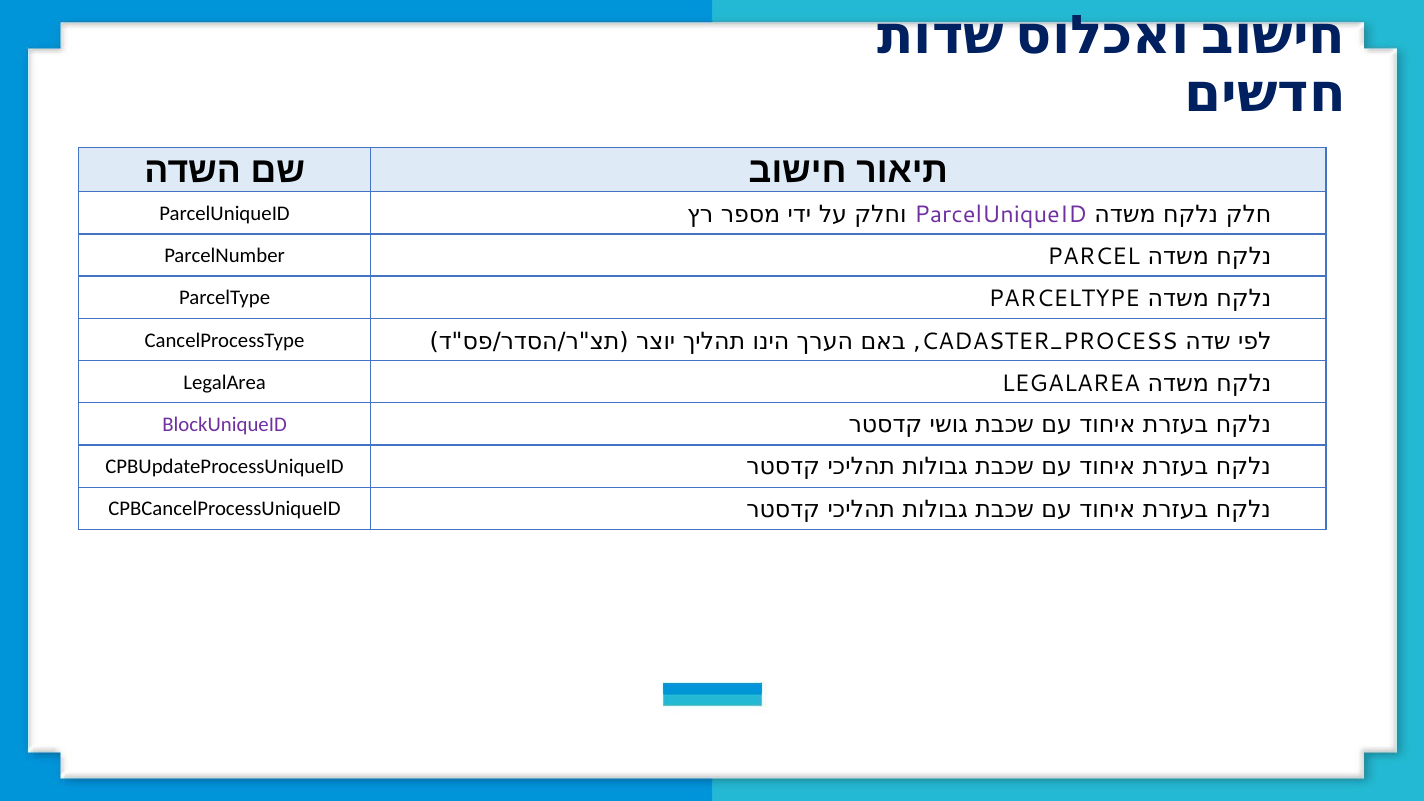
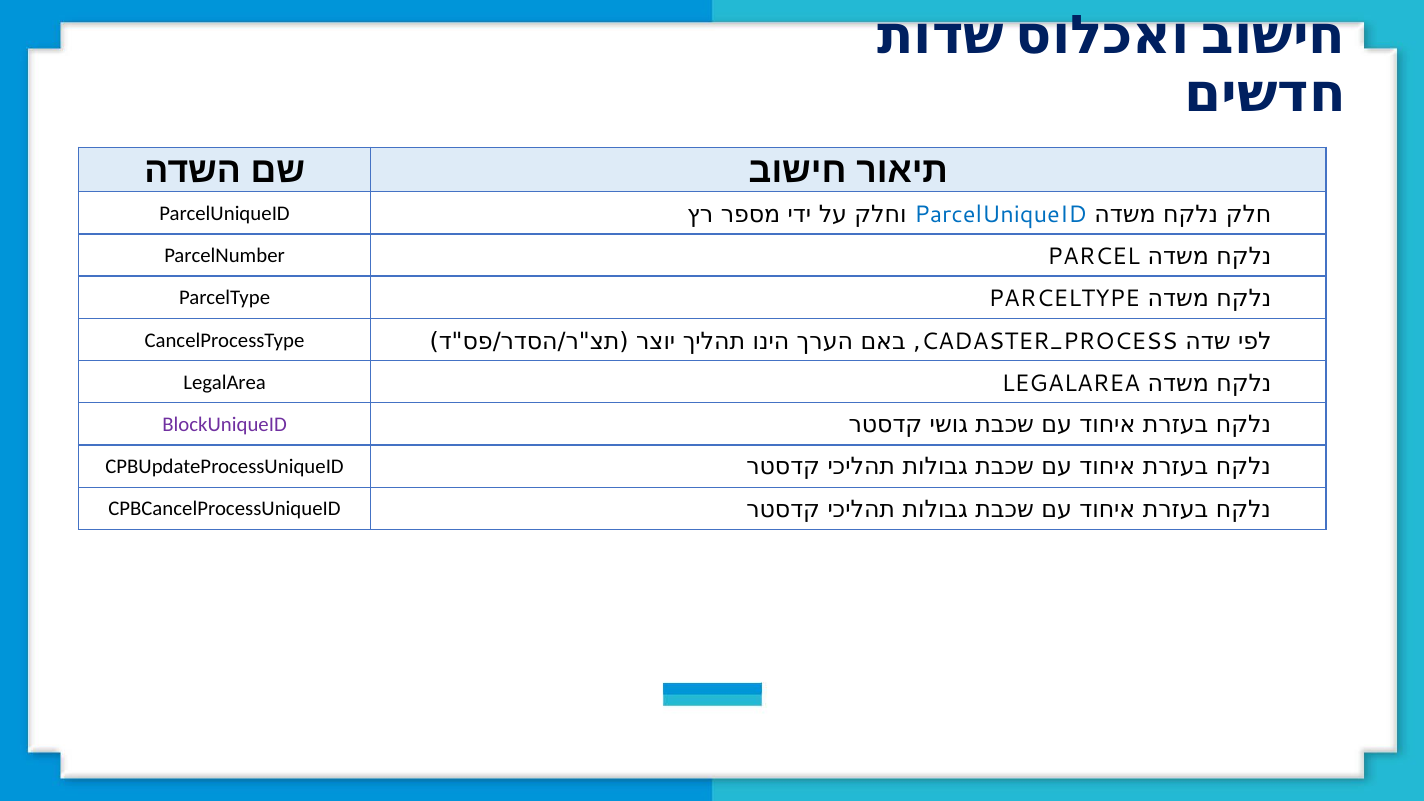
ParcelUniqueID at (1001, 215) colour: purple -> blue
